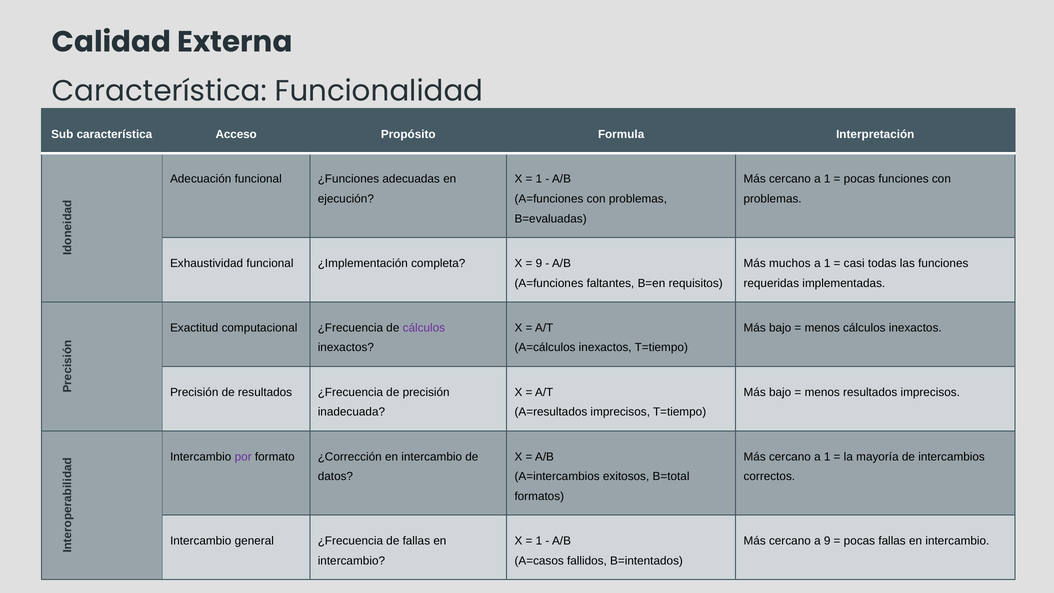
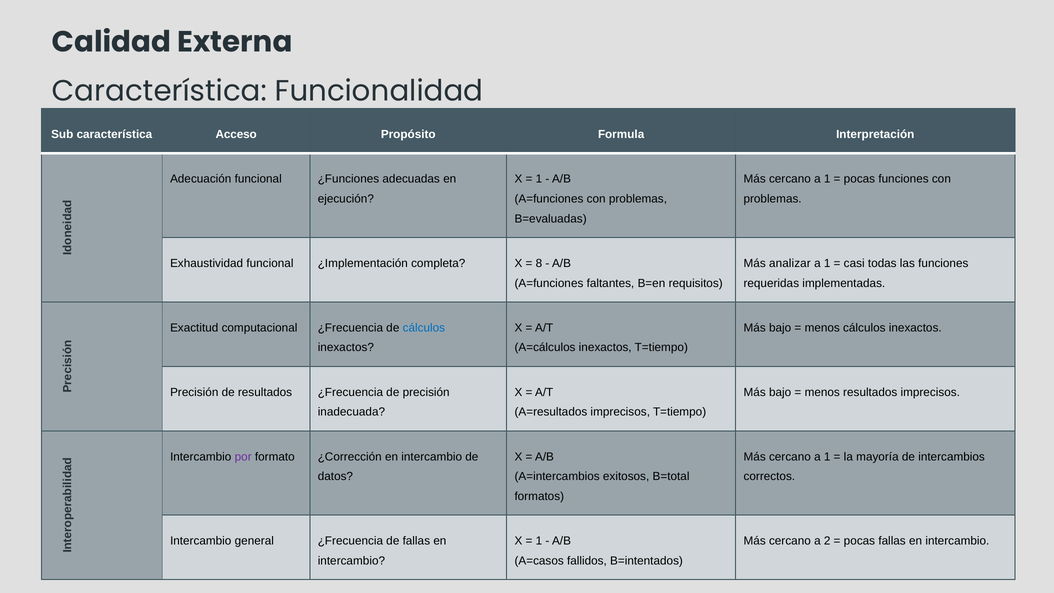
9 at (539, 263): 9 -> 8
muchos: muchos -> analizar
cálculos at (424, 328) colour: purple -> blue
a 9: 9 -> 2
